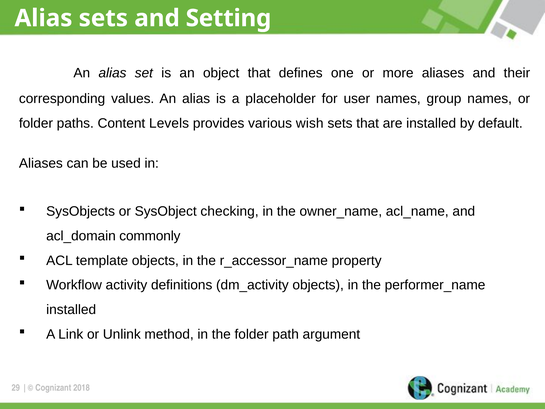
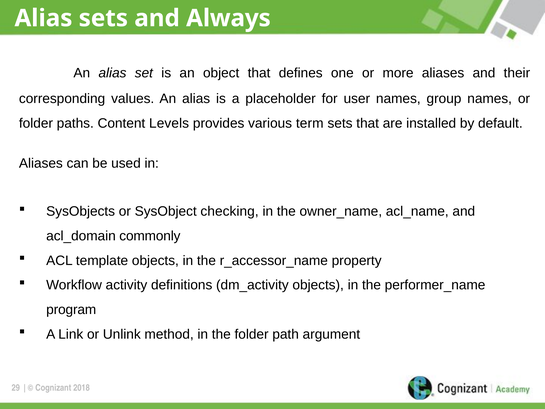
Setting: Setting -> Always
wish: wish -> term
installed at (71, 309): installed -> program
